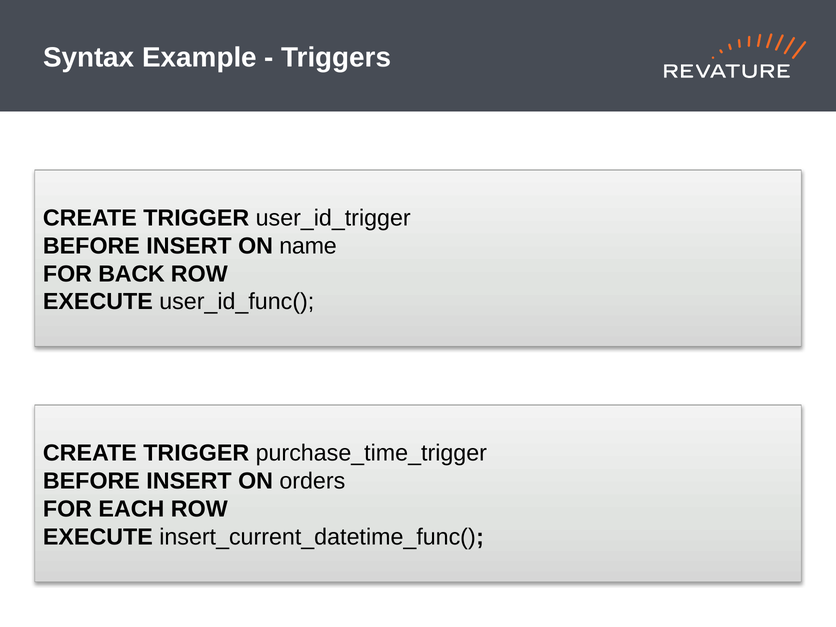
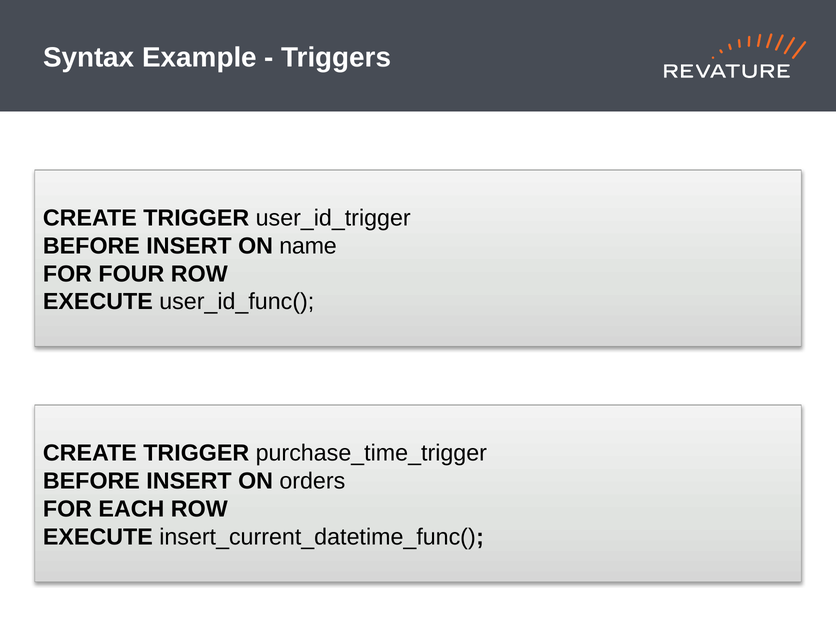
BACK: BACK -> FOUR
